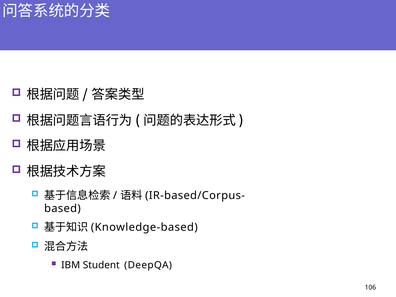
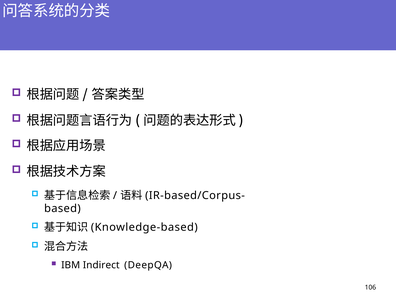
Student: Student -> Indirect
